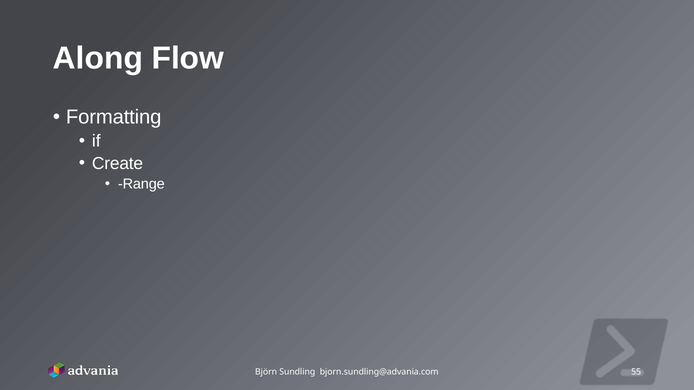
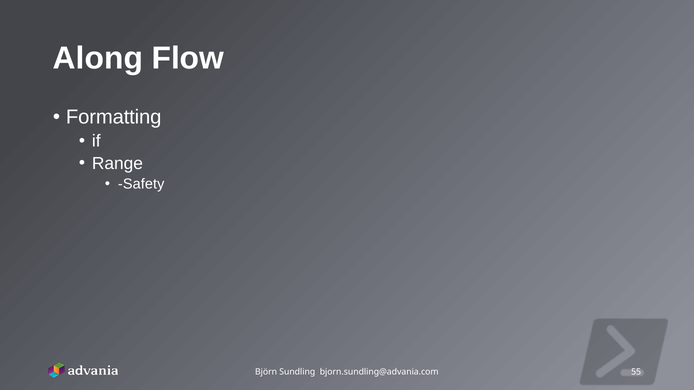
Create: Create -> Range
Range: Range -> Safety
